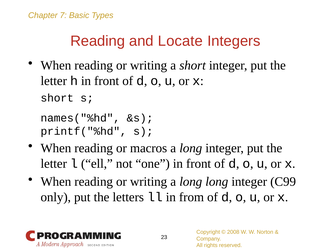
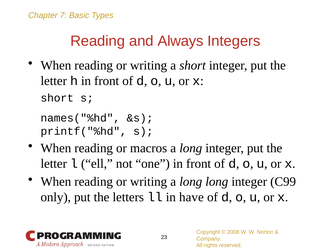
Locate: Locate -> Always
from: from -> have
